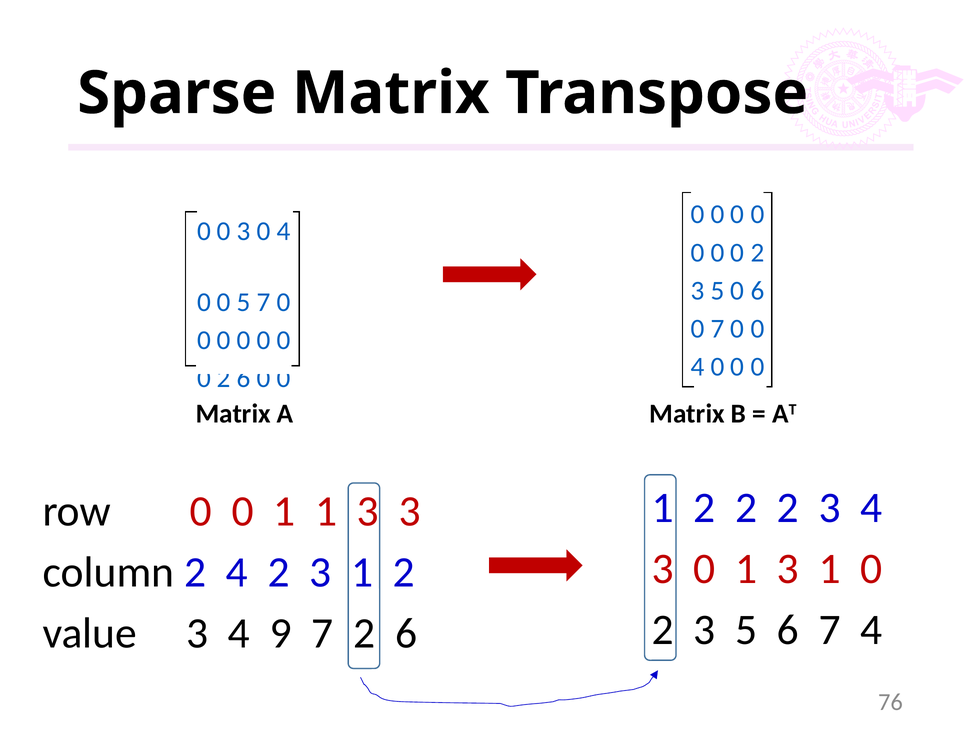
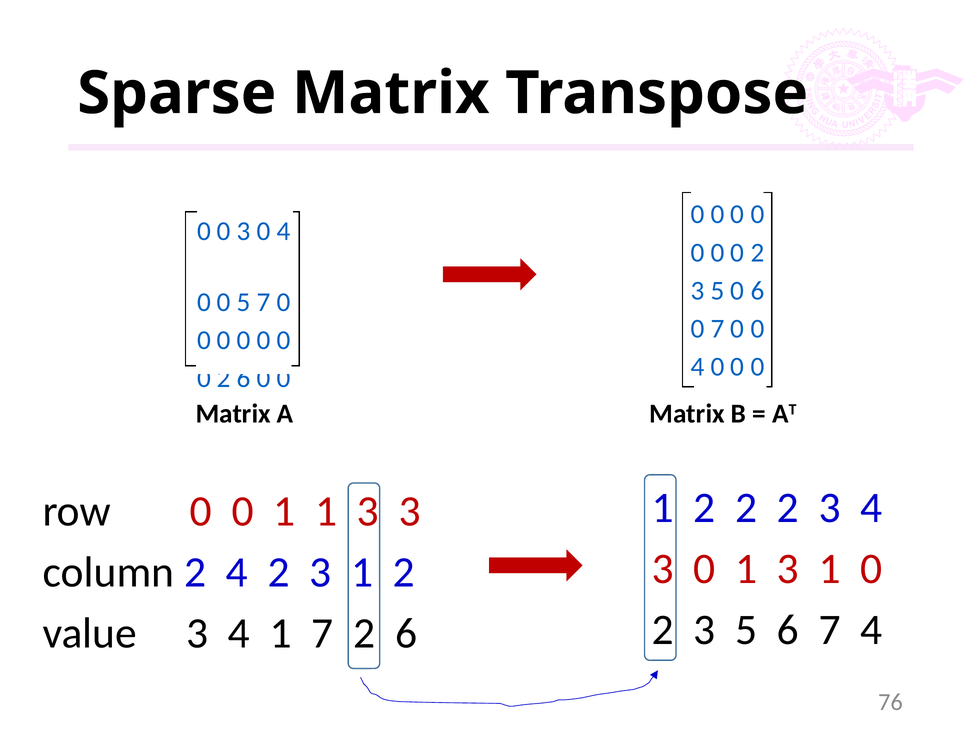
4 9: 9 -> 1
